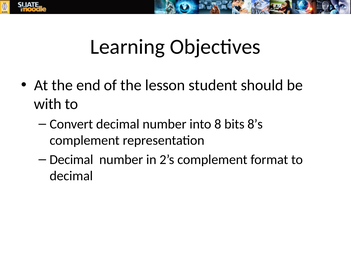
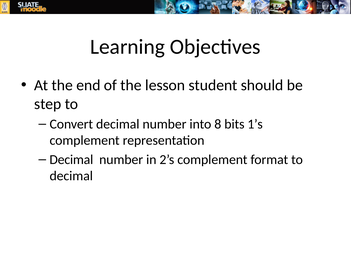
with: with -> step
8’s: 8’s -> 1’s
